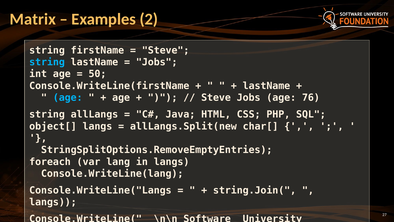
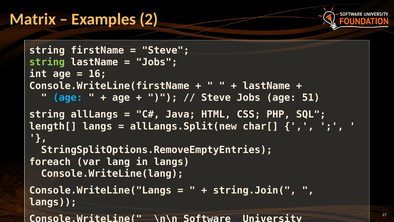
string at (47, 62) colour: light blue -> light green
50: 50 -> 16
76: 76 -> 51
object[: object[ -> length[
